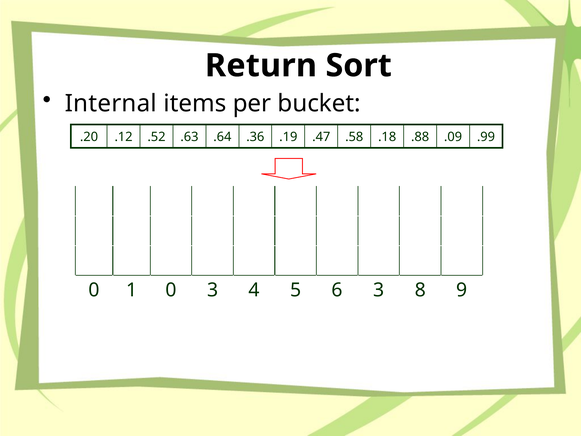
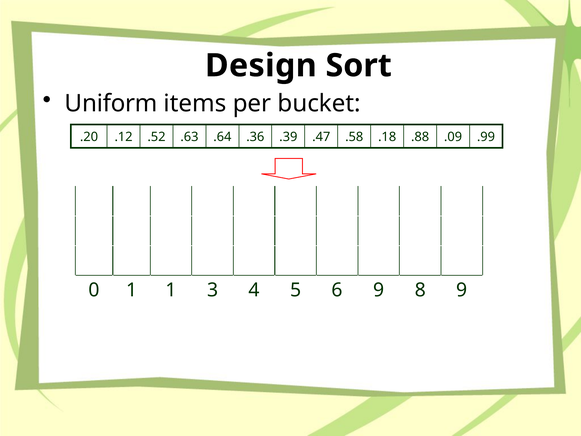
Return: Return -> Design
Internal: Internal -> Uniform
.19: .19 -> .39
1 0: 0 -> 1
6 3: 3 -> 9
